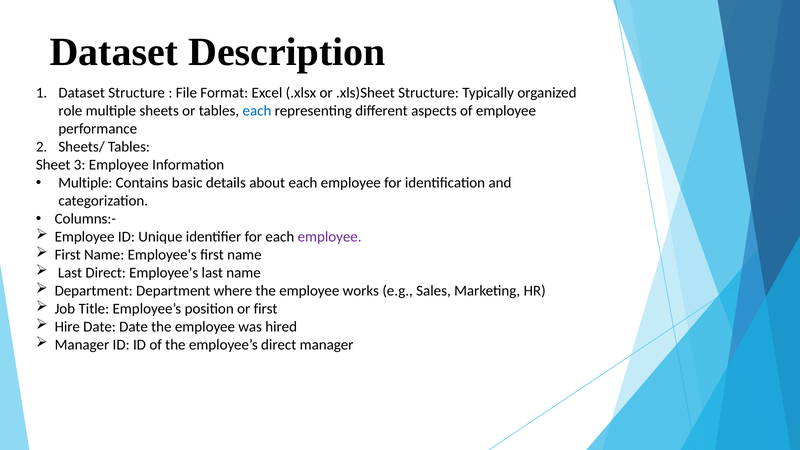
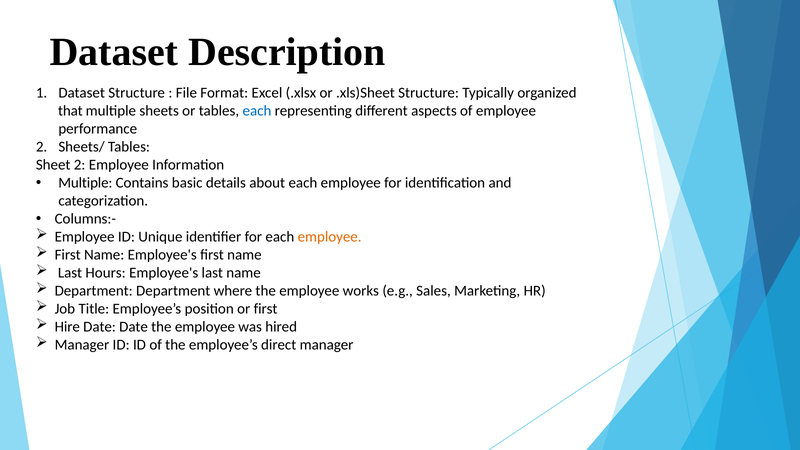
role: role -> that
Sheet 3: 3 -> 2
employee at (330, 237) colour: purple -> orange
Last Direct: Direct -> Hours
